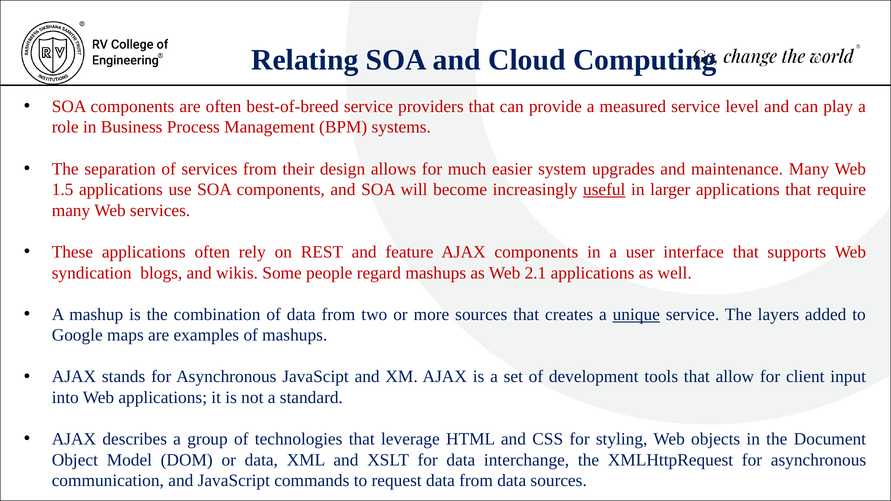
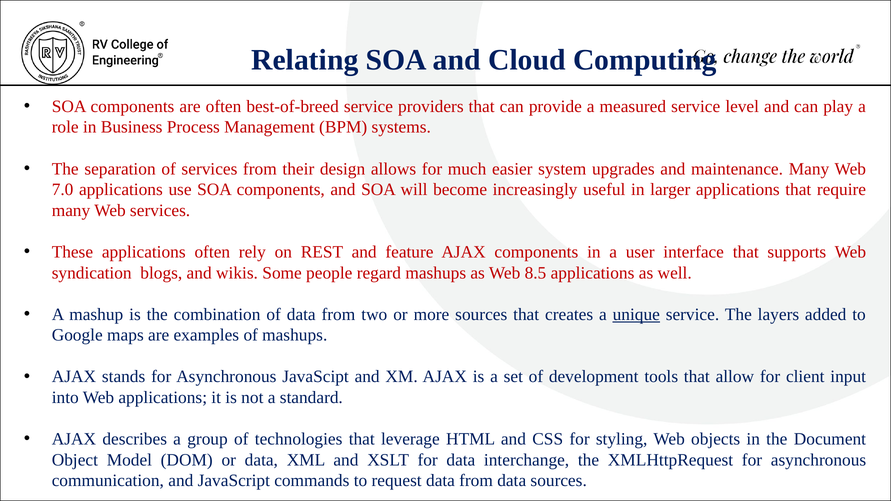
1.5: 1.5 -> 7.0
useful underline: present -> none
2.1: 2.1 -> 8.5
